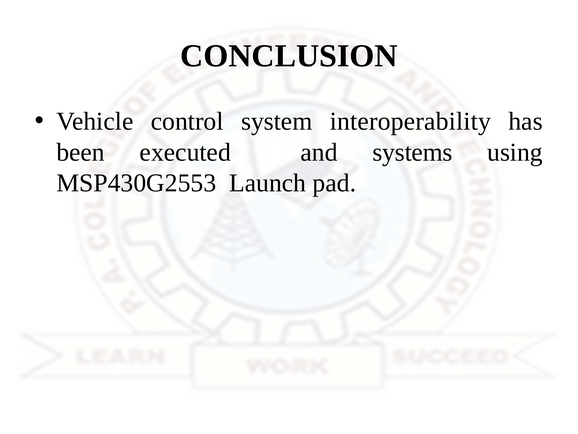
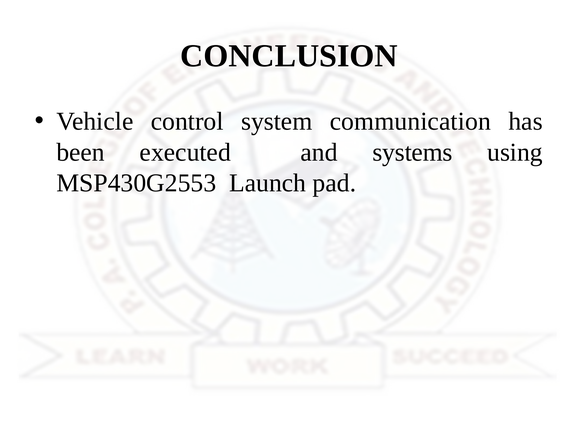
interoperability: interoperability -> communication
